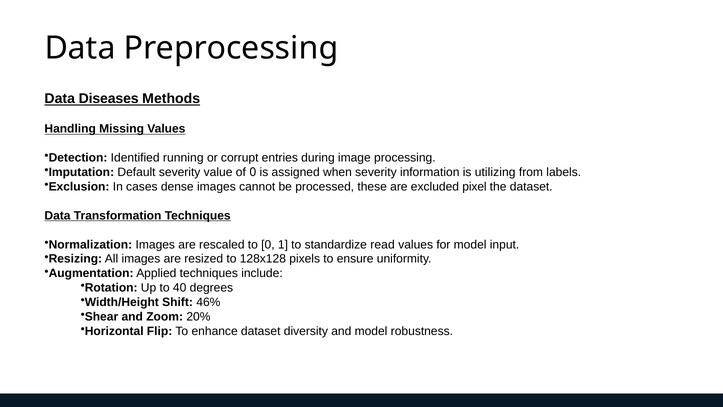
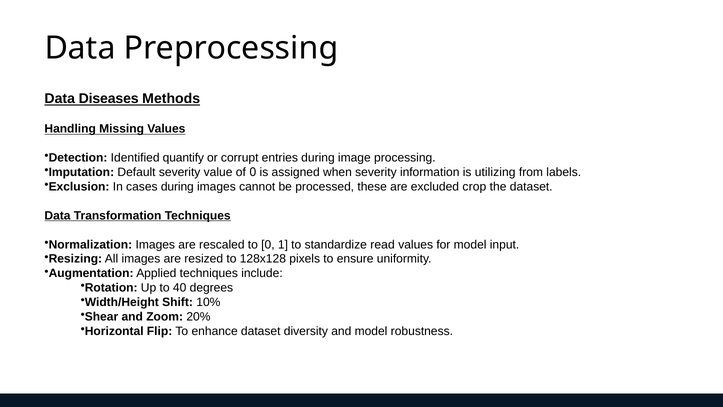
running: running -> quantify
cases dense: dense -> during
pixel: pixel -> crop
46%: 46% -> 10%
